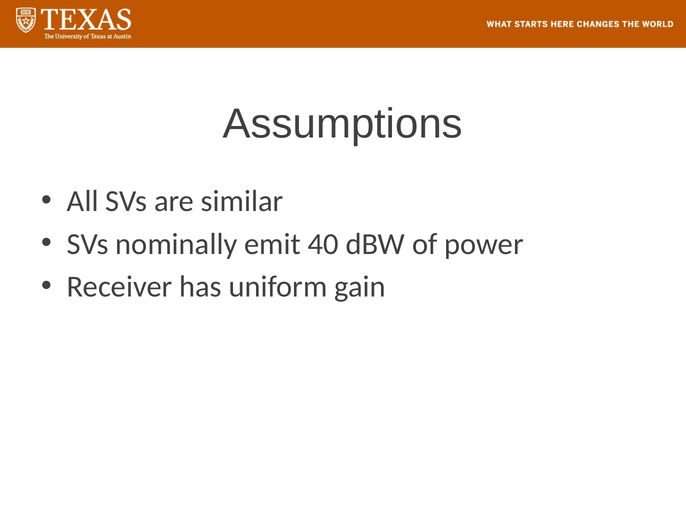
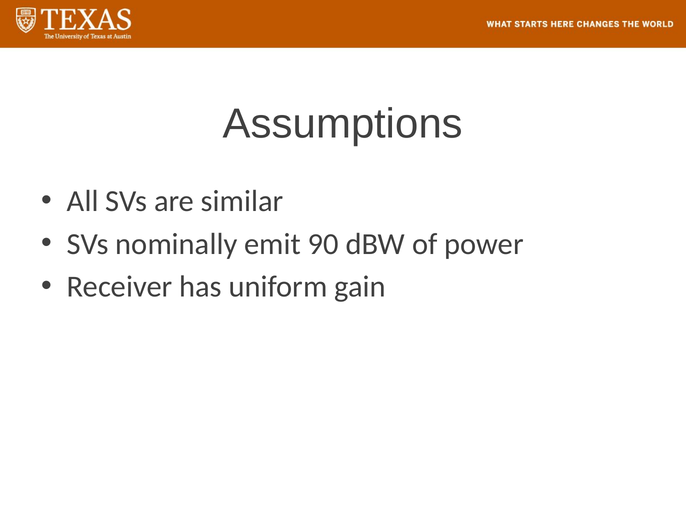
40: 40 -> 90
